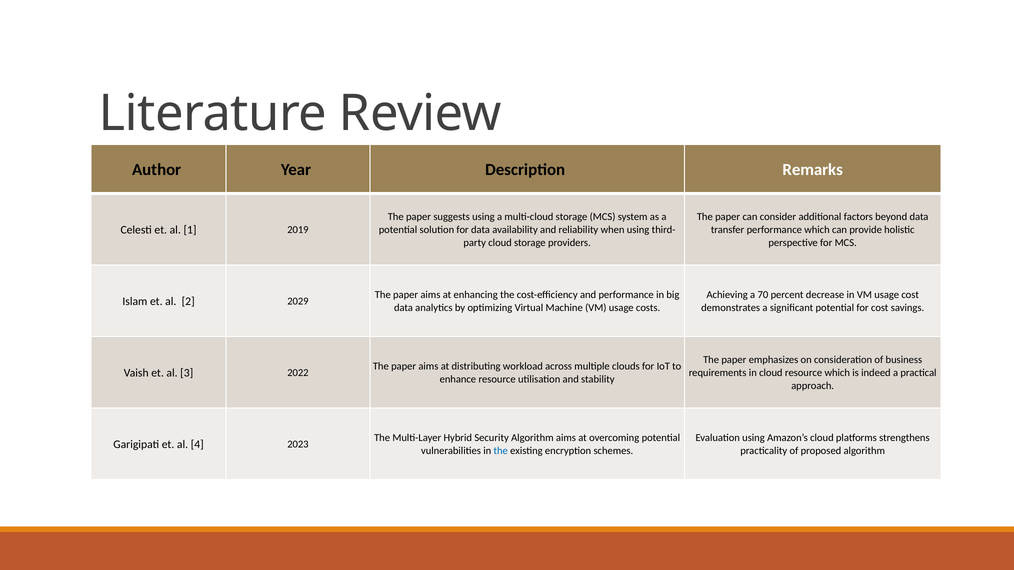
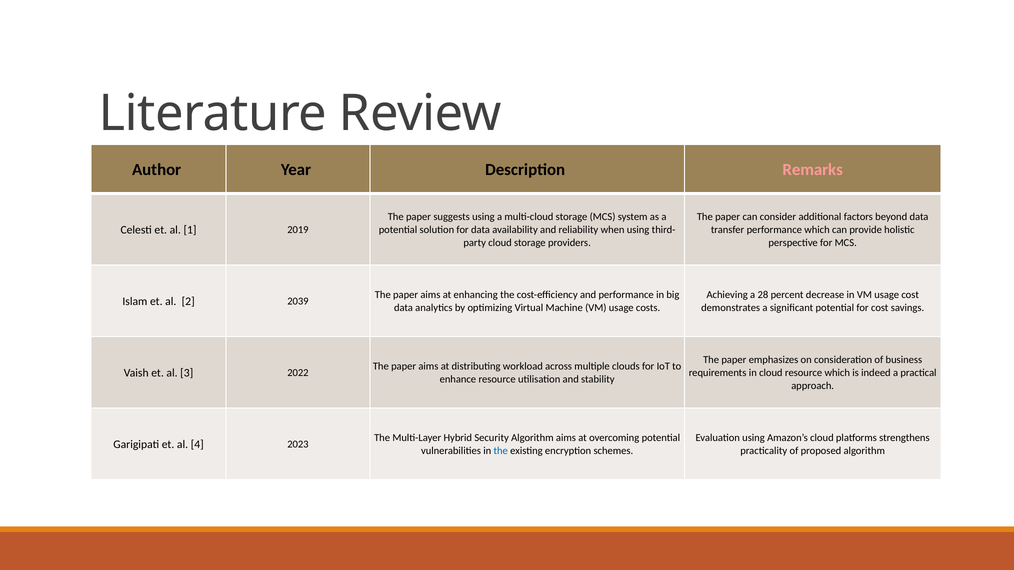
Remarks colour: white -> pink
70: 70 -> 28
2029: 2029 -> 2039
